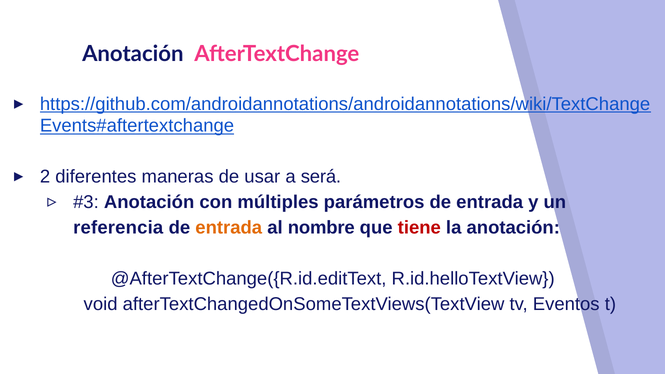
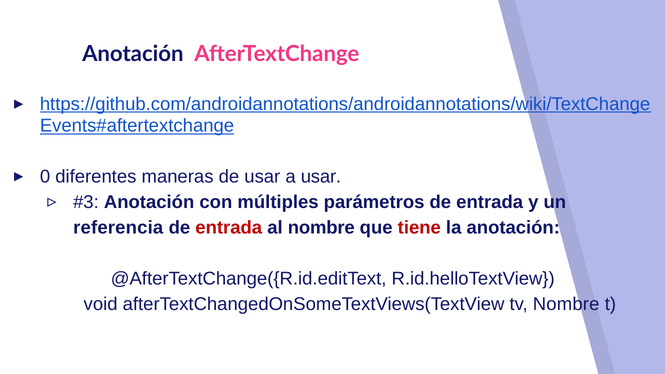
2: 2 -> 0
a será: será -> usar
entrada at (229, 228) colour: orange -> red
tv Eventos: Eventos -> Nombre
